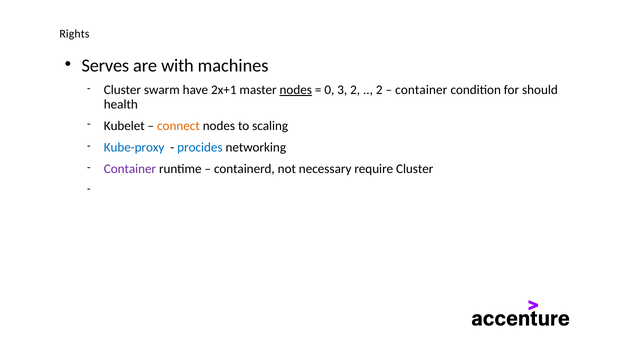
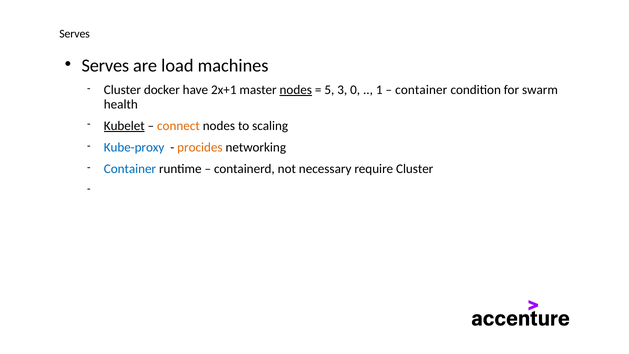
Rights at (74, 34): Rights -> Serves
with: with -> load
swarm: swarm -> docker
0: 0 -> 5
3 2: 2 -> 0
2 at (379, 90): 2 -> 1
should: should -> swarm
Kubelet underline: none -> present
procides colour: blue -> orange
Container at (130, 169) colour: purple -> blue
